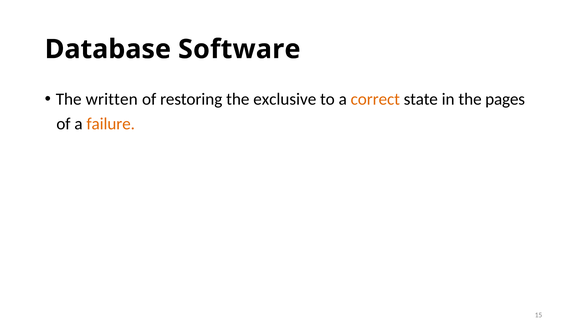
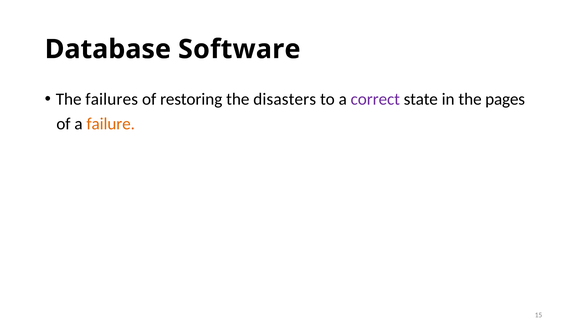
written: written -> failures
exclusive: exclusive -> disasters
correct colour: orange -> purple
